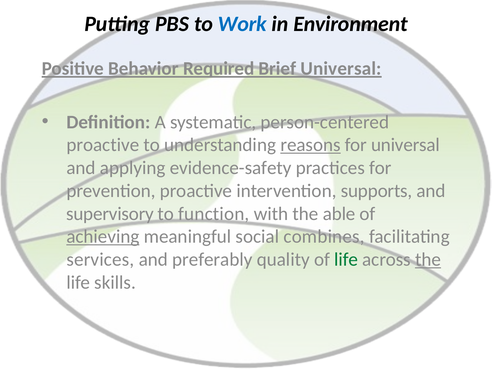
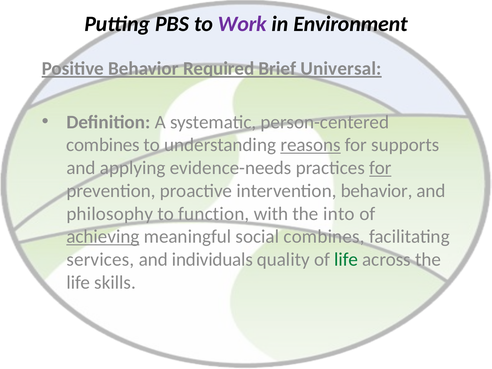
Work colour: blue -> purple
proactive at (103, 145): proactive -> combines
for universal: universal -> supports
evidence-safety: evidence-safety -> evidence-needs
for at (380, 168) underline: none -> present
intervention supports: supports -> behavior
supervisory: supervisory -> philosophy
able: able -> into
preferably: preferably -> individuals
the at (428, 260) underline: present -> none
